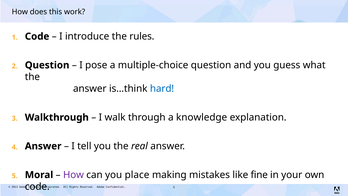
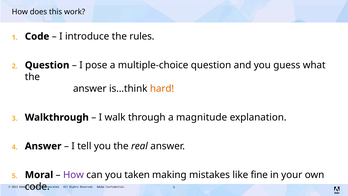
hard colour: blue -> orange
knowledge: knowledge -> magnitude
place: place -> taken
